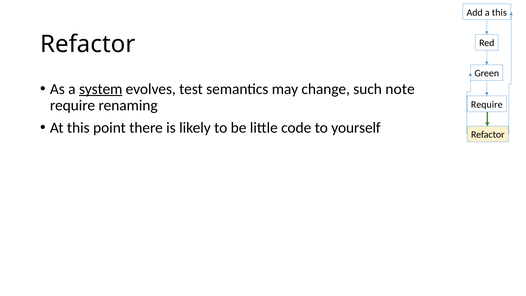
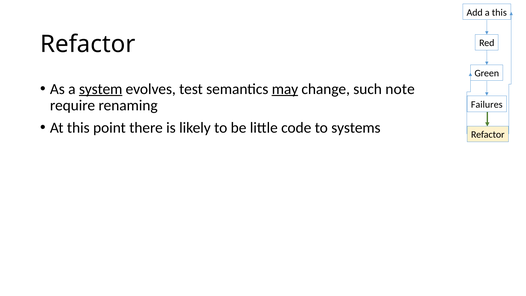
may underline: none -> present
Require at (487, 104): Require -> Failures
yourself: yourself -> systems
